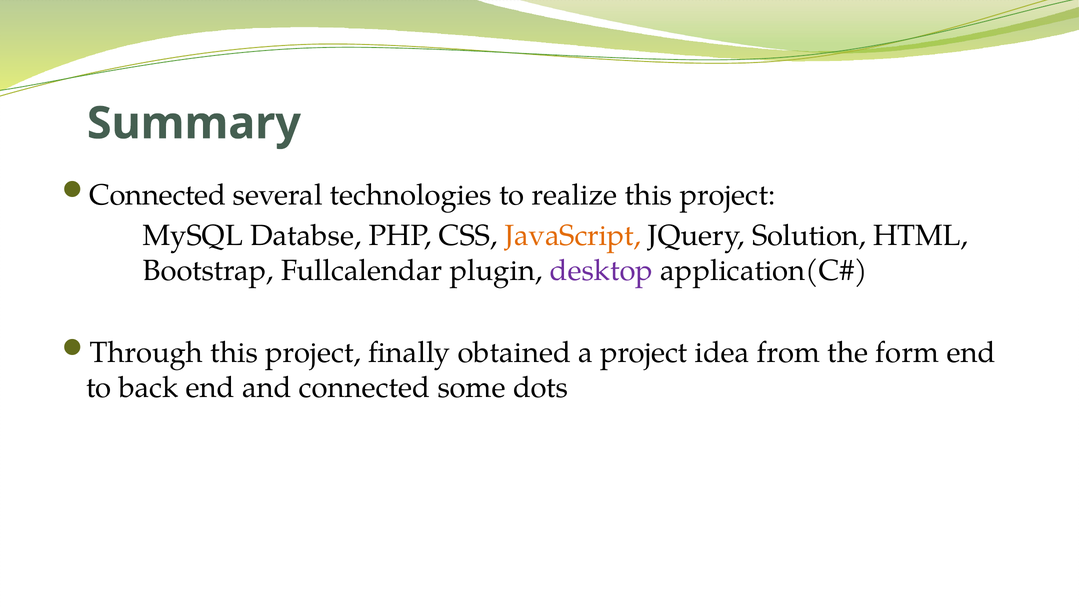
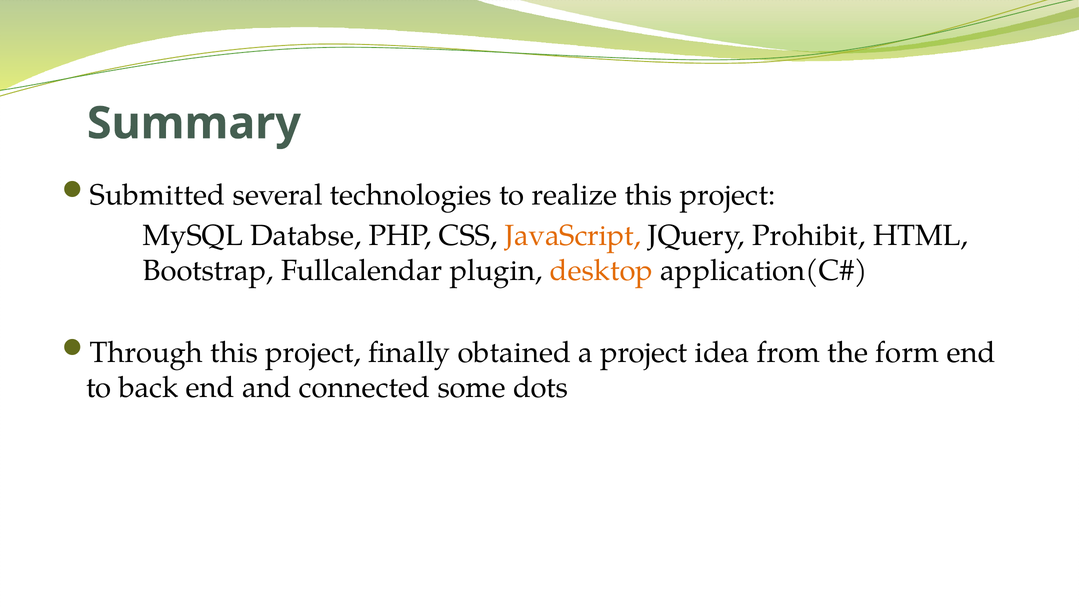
Connected at (158, 195): Connected -> Submitted
Solution: Solution -> Prohibit
desktop colour: purple -> orange
